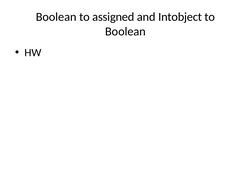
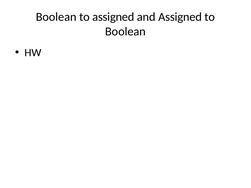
and Intobject: Intobject -> Assigned
